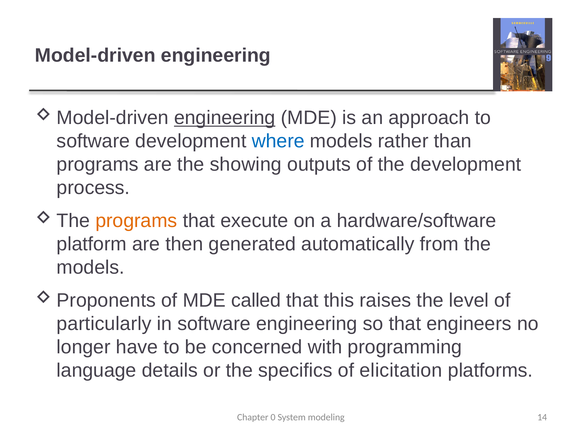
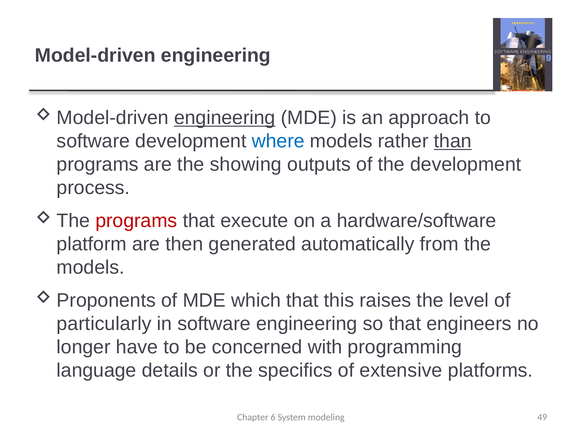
than underline: none -> present
programs at (136, 221) colour: orange -> red
called: called -> which
elicitation: elicitation -> extensive
0: 0 -> 6
14: 14 -> 49
